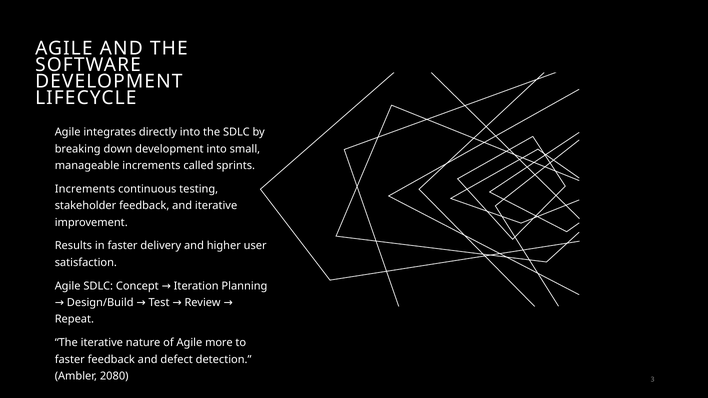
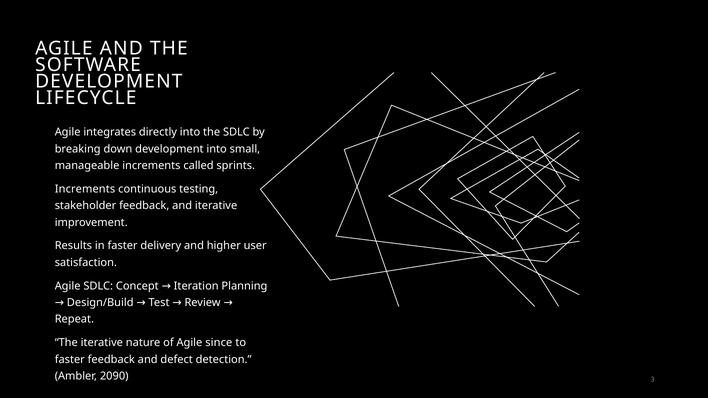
more: more -> since
2080: 2080 -> 2090
